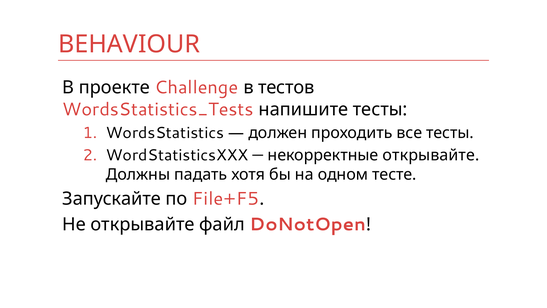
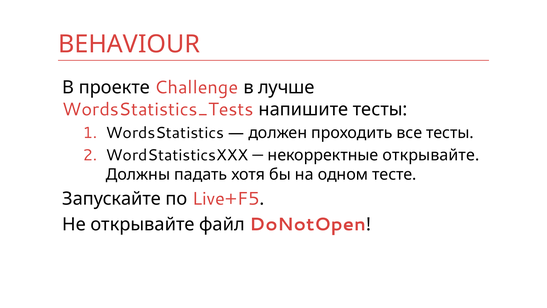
тестов: тестов -> лучше
File+F5: File+F5 -> Live+F5
